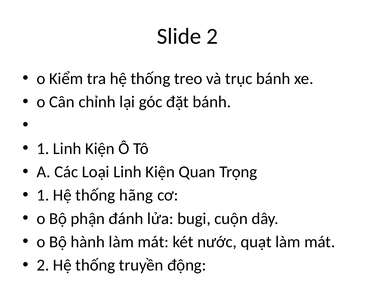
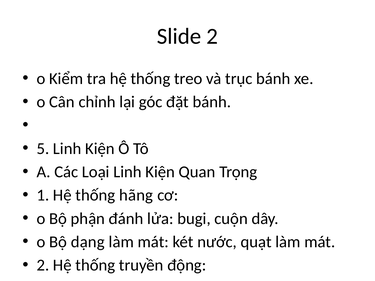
1 at (43, 149): 1 -> 5
hành: hành -> dạng
